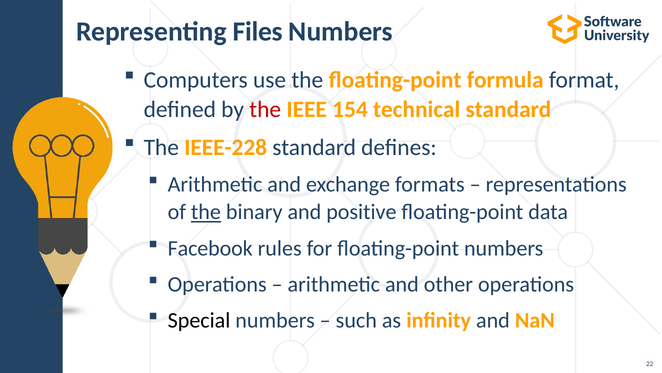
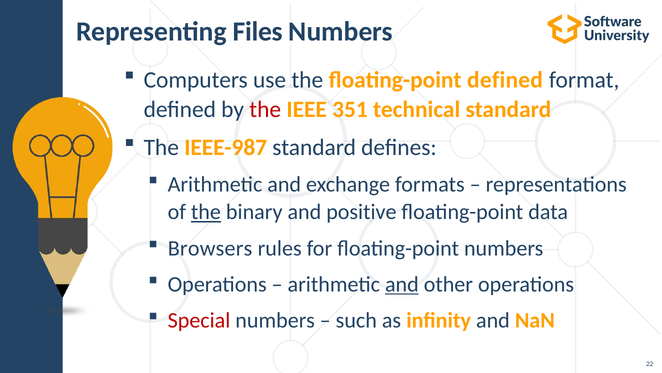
floating-point formula: formula -> defined
154: 154 -> 351
IEEE-228: IEEE-228 -> IEEE-987
Facebook: Facebook -> Browsers
and at (402, 284) underline: none -> present
Special colour: black -> red
